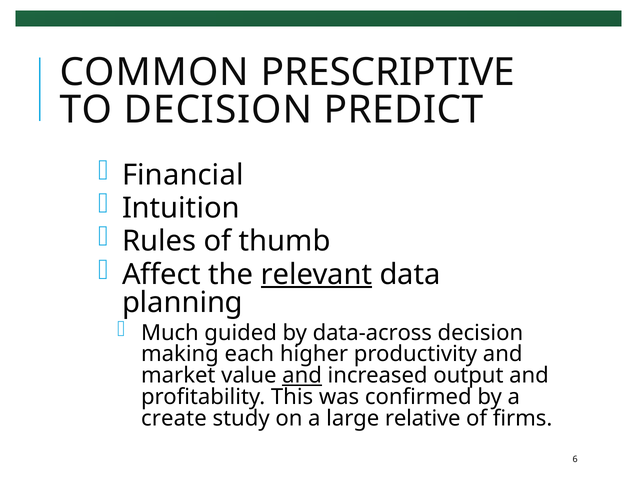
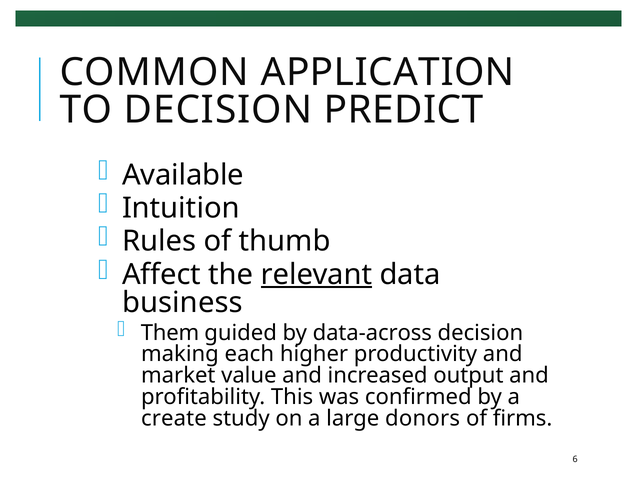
PRESCRIPTIVE: PRESCRIPTIVE -> APPLICATION
Financial: Financial -> Available
planning: planning -> business
Much: Much -> Them
and at (302, 376) underline: present -> none
relative: relative -> donors
